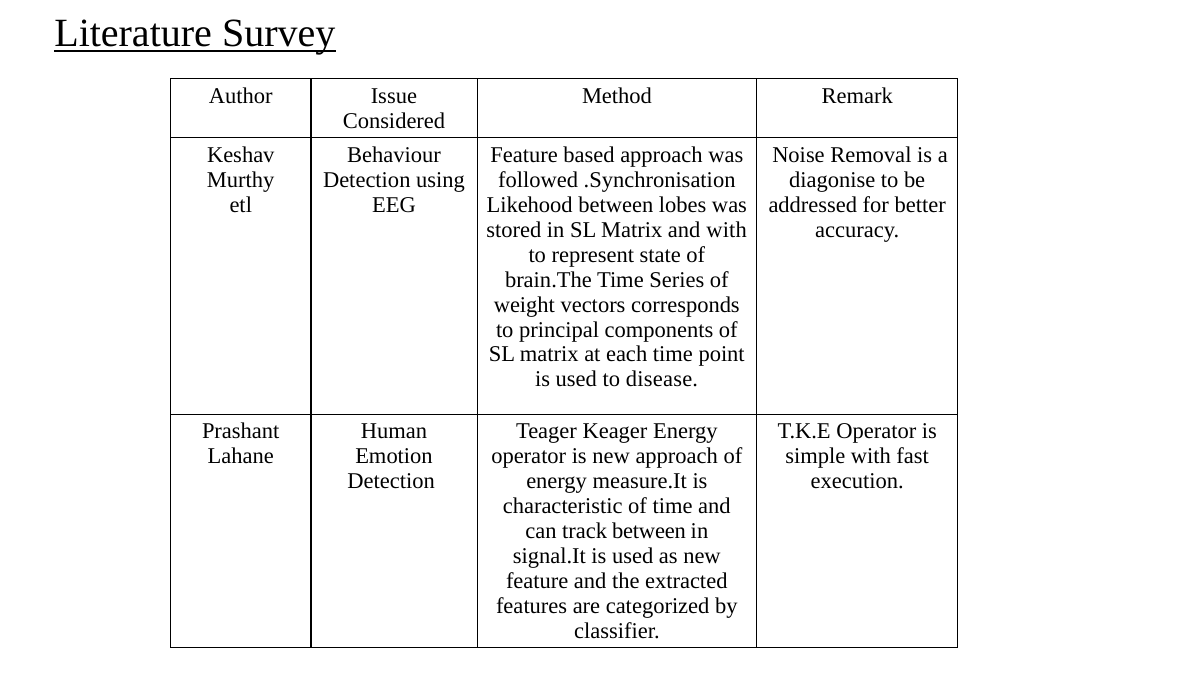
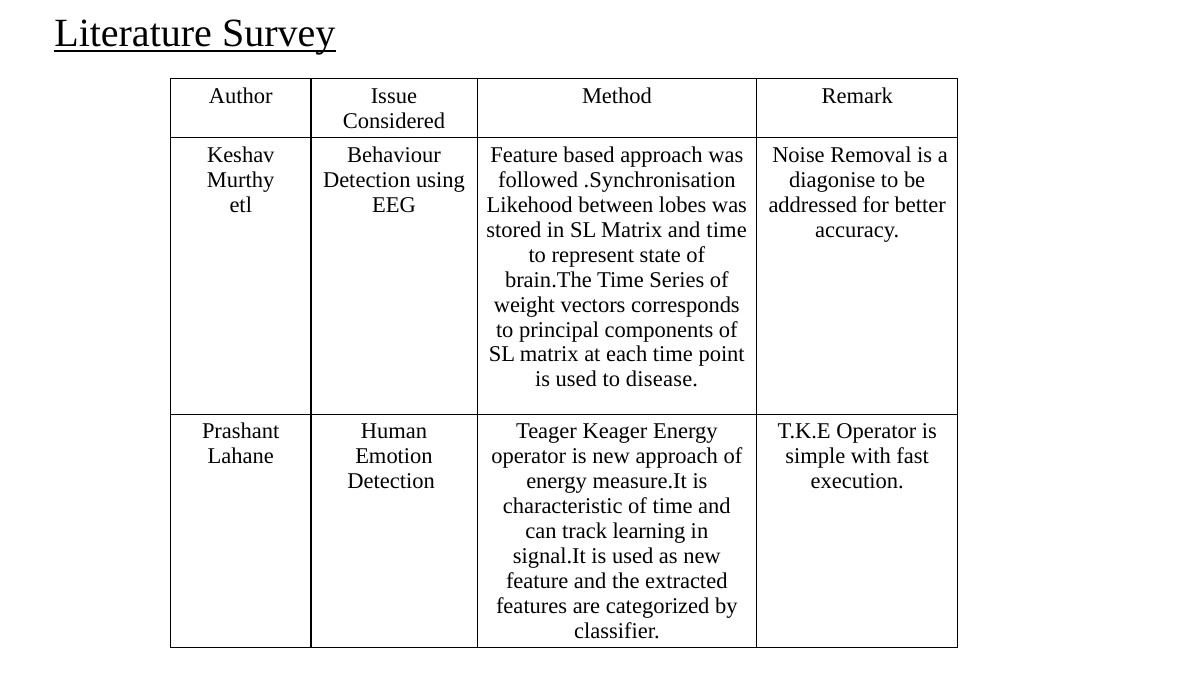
and with: with -> time
track between: between -> learning
